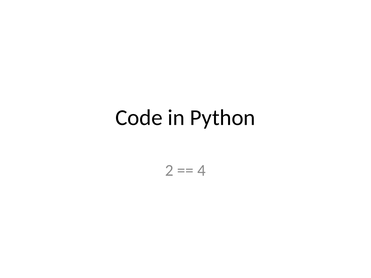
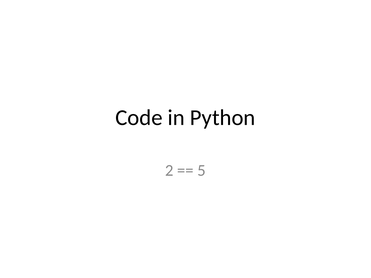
4: 4 -> 5
